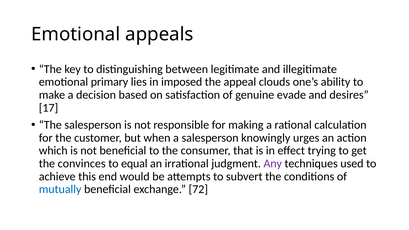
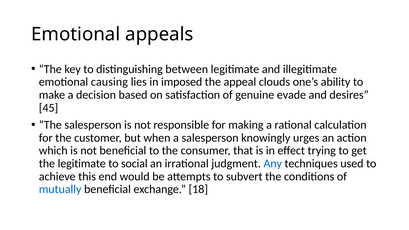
primary: primary -> causing
17: 17 -> 45
the convinces: convinces -> legitimate
equal: equal -> social
Any colour: purple -> blue
72: 72 -> 18
